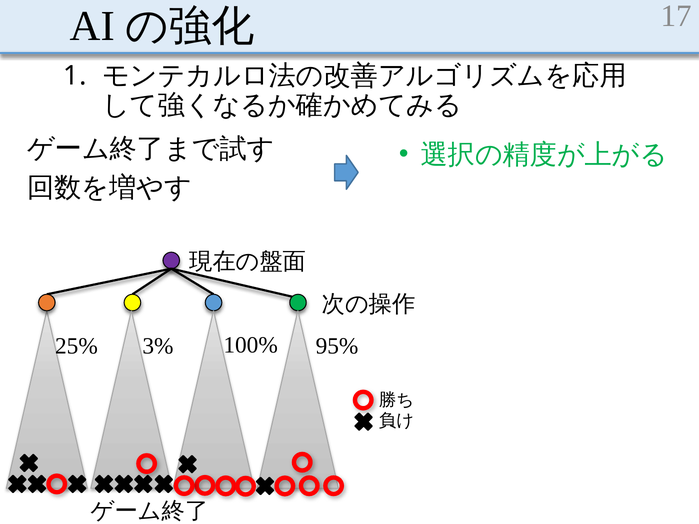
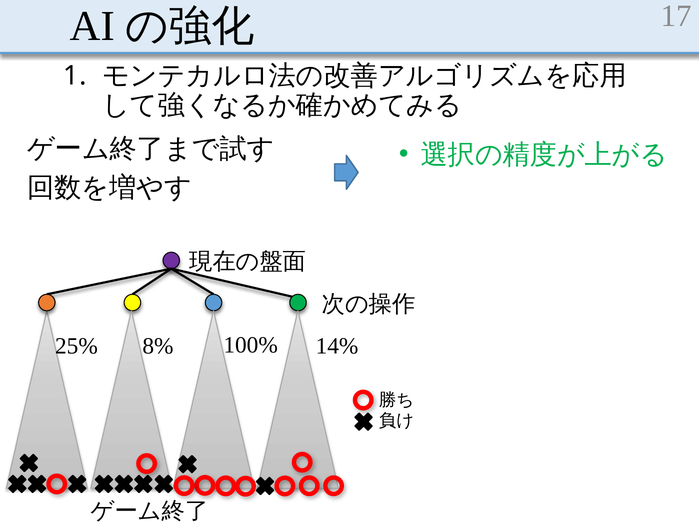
3%: 3% -> 8%
95%: 95% -> 14%
